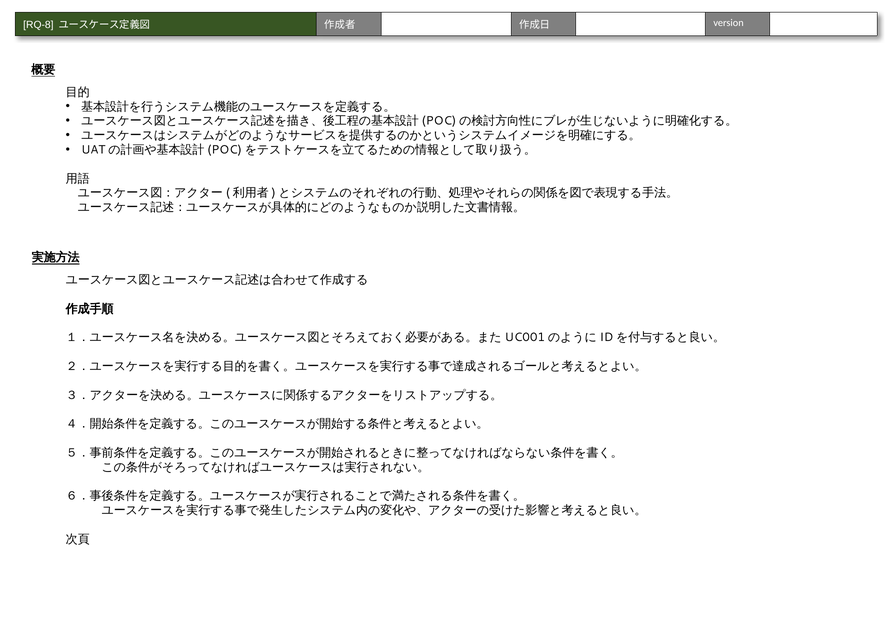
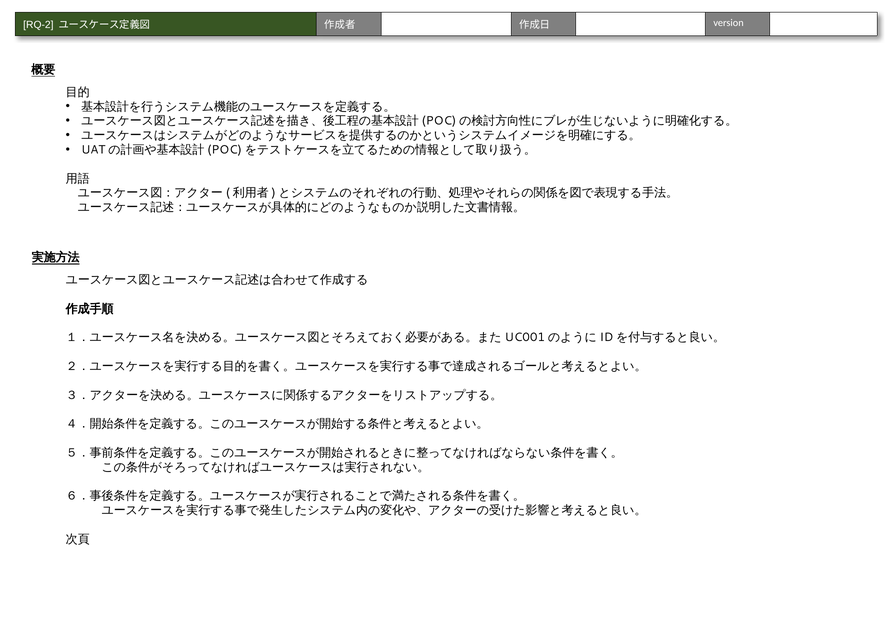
RQ-8: RQ-8 -> RQ-2
